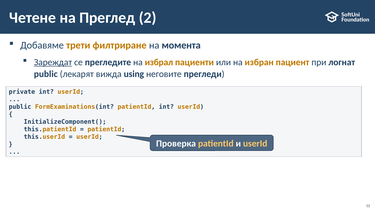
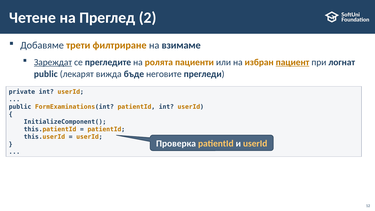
момента: момента -> взимаме
избрал: избрал -> ролята
пациент underline: none -> present
using: using -> бъде
